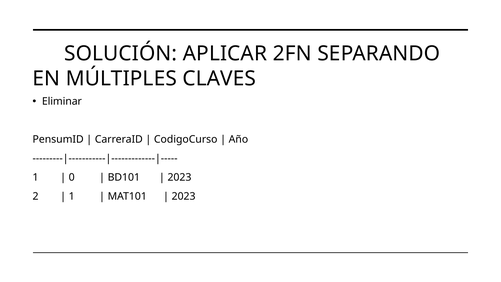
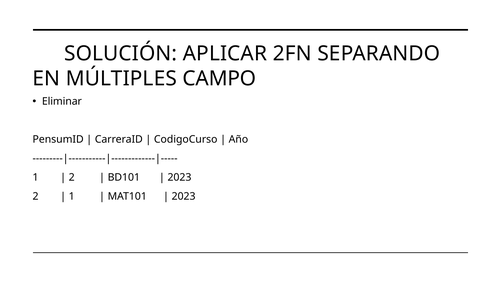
CLAVES: CLAVES -> CAMPO
0 at (72, 177): 0 -> 2
